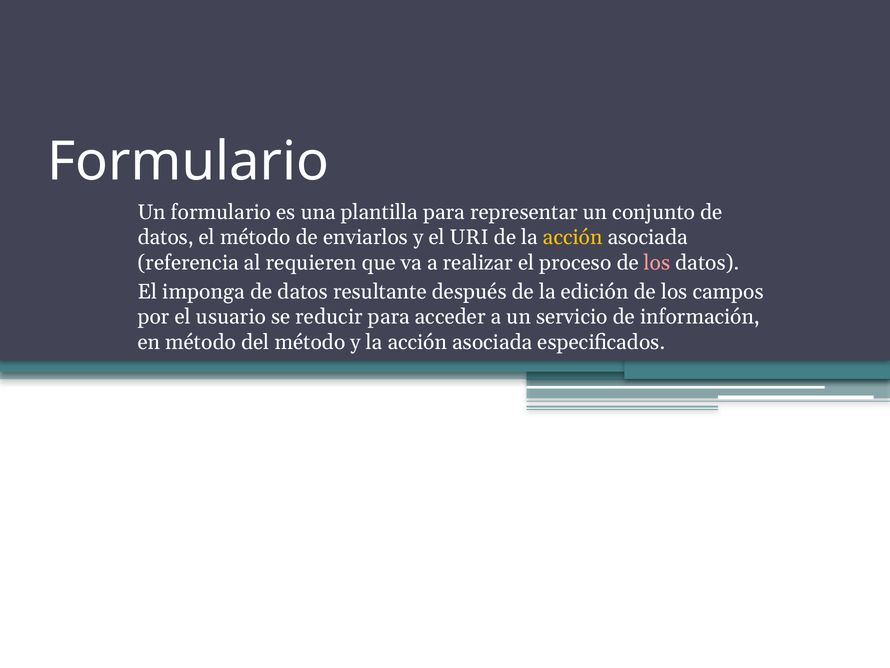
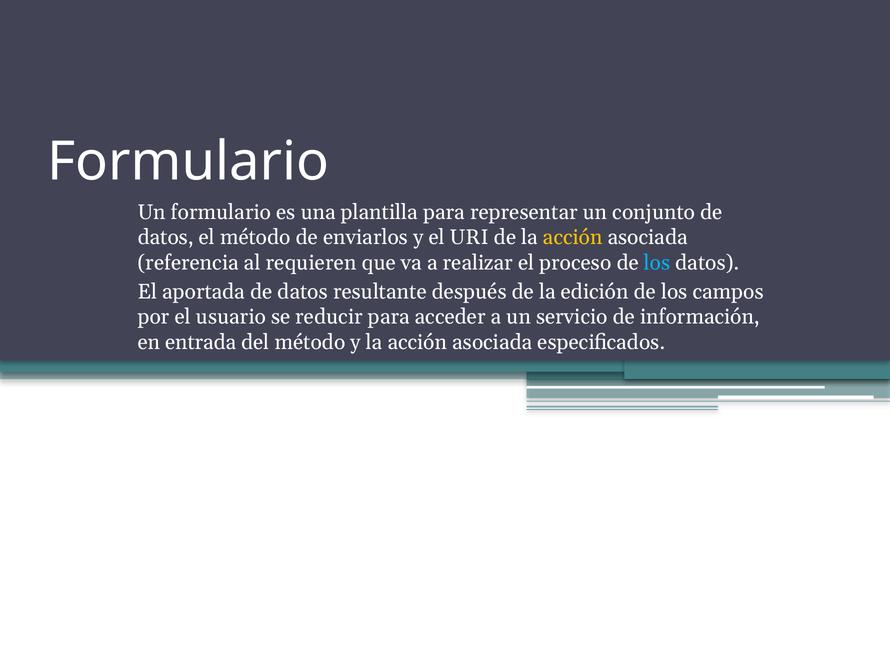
los at (657, 263) colour: pink -> light blue
imponga: imponga -> aportada
en método: método -> entrada
